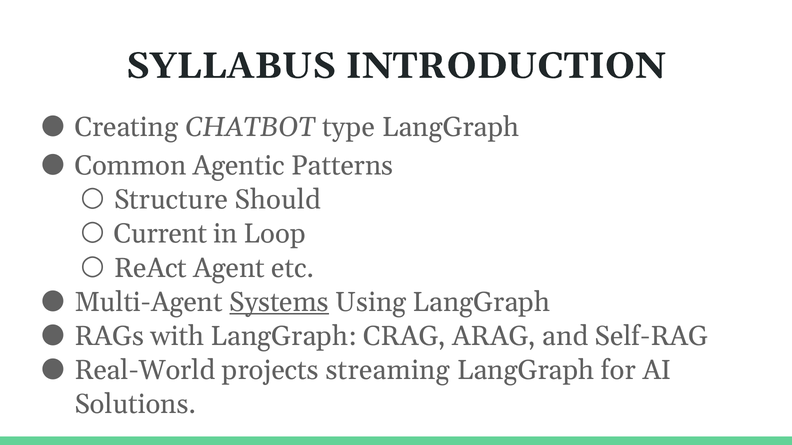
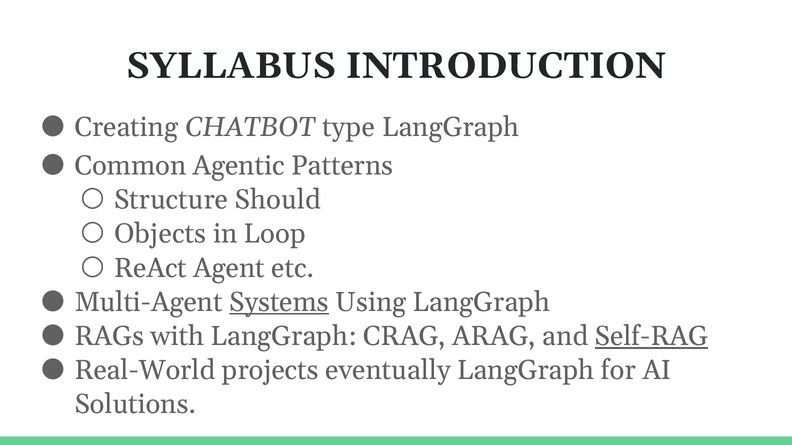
Current: Current -> Objects
Self-RAG underline: none -> present
streaming: streaming -> eventually
